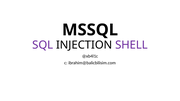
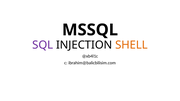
SHELL colour: purple -> orange
